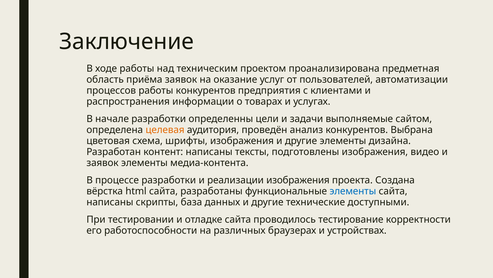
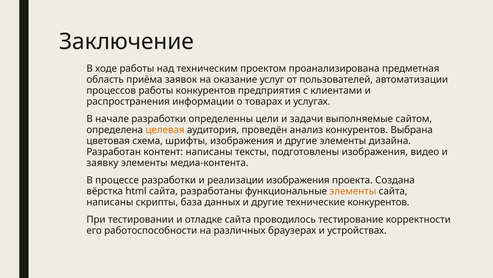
заявок at (103, 163): заявок -> заявку
элементы at (353, 191) colour: blue -> orange
технические доступными: доступными -> конкурентов
